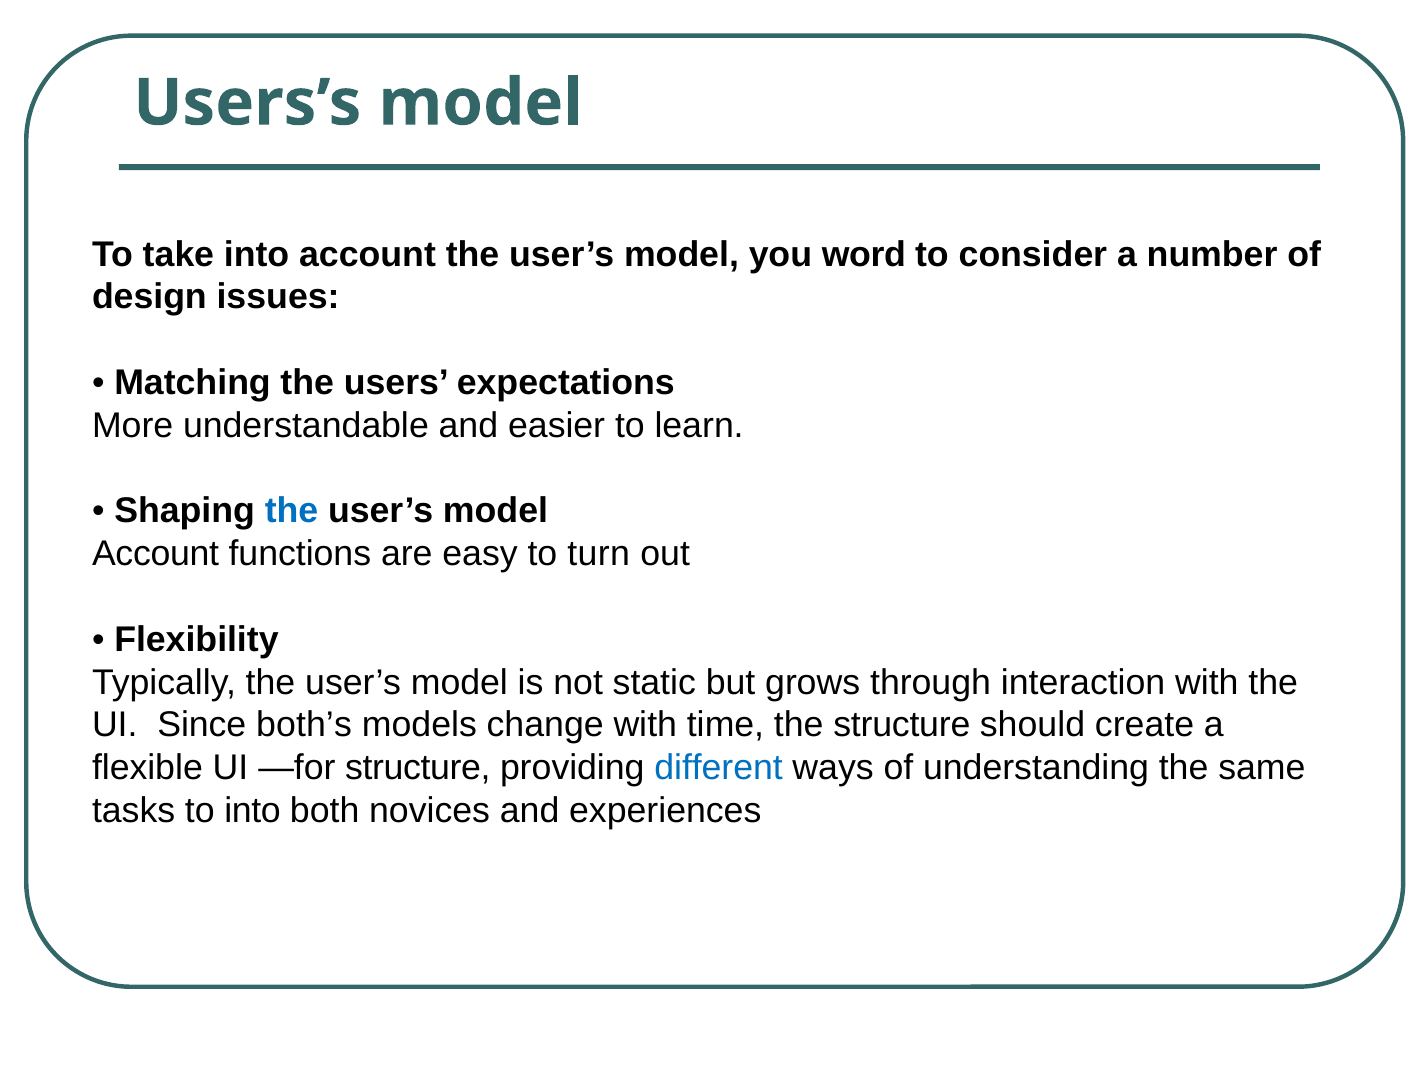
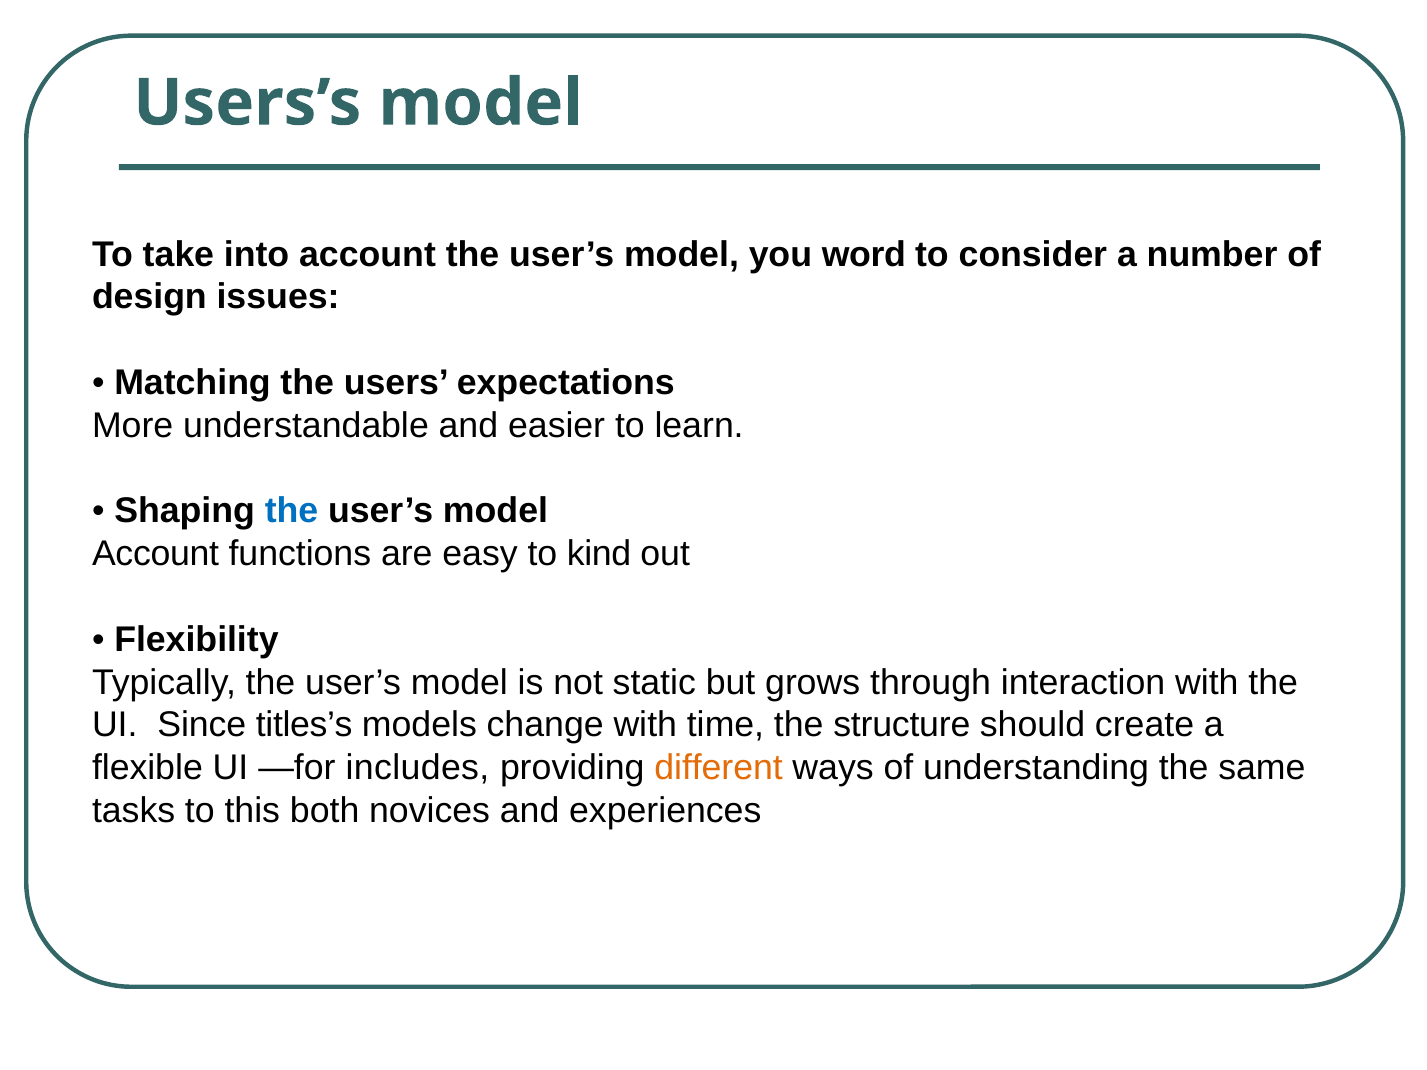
turn: turn -> kind
both’s: both’s -> titles’s
—for structure: structure -> includes
different colour: blue -> orange
to into: into -> this
